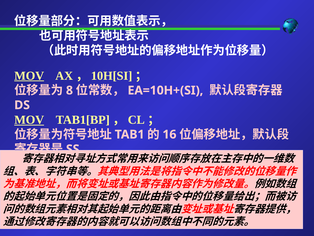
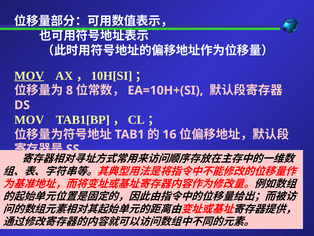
MOV at (29, 120) underline: present -> none
